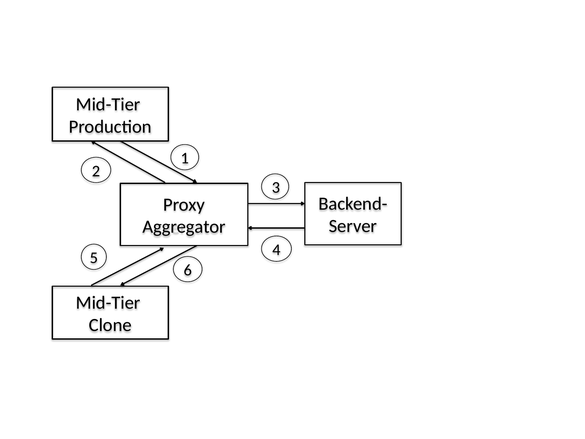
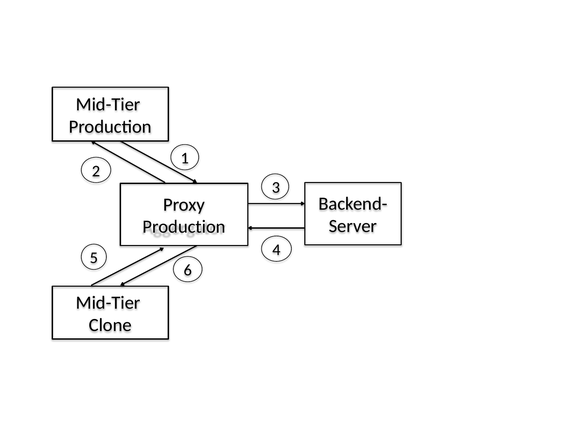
Aggregator at (184, 227): Aggregator -> Production
